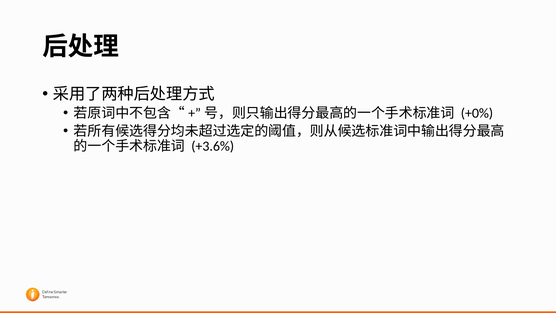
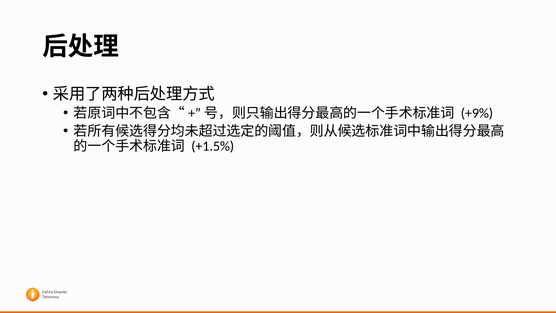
+0%: +0% -> +9%
+3.6%: +3.6% -> +1.5%
